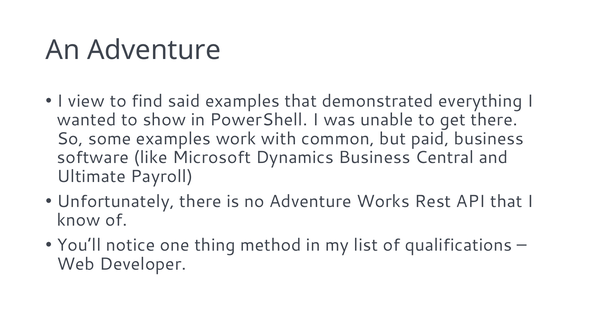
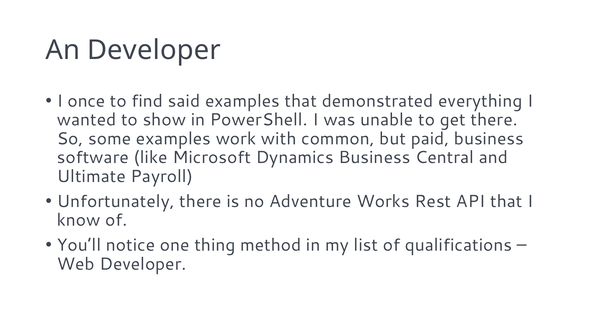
An Adventure: Adventure -> Developer
view: view -> once
